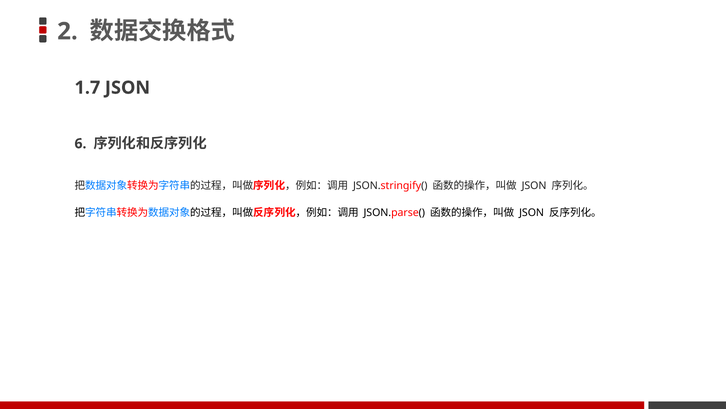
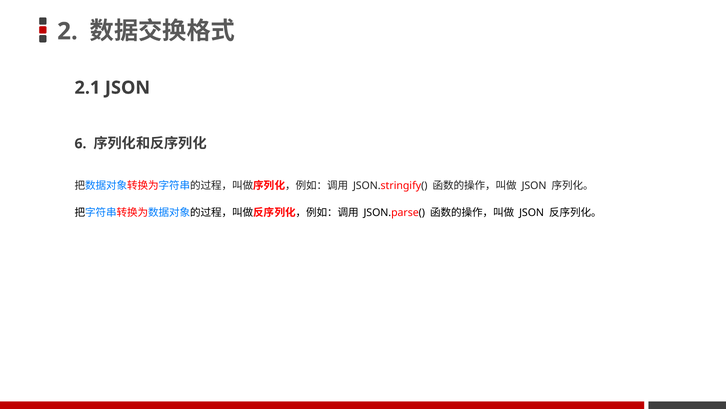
1.7: 1.7 -> 2.1
